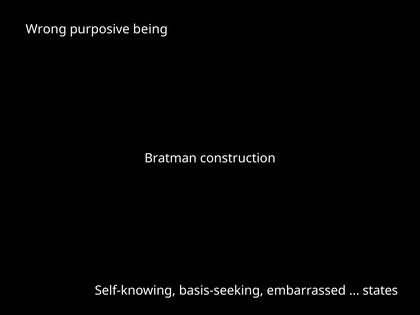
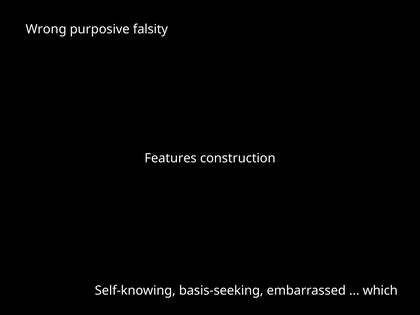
being: being -> falsity
Bratman: Bratman -> Features
states: states -> which
